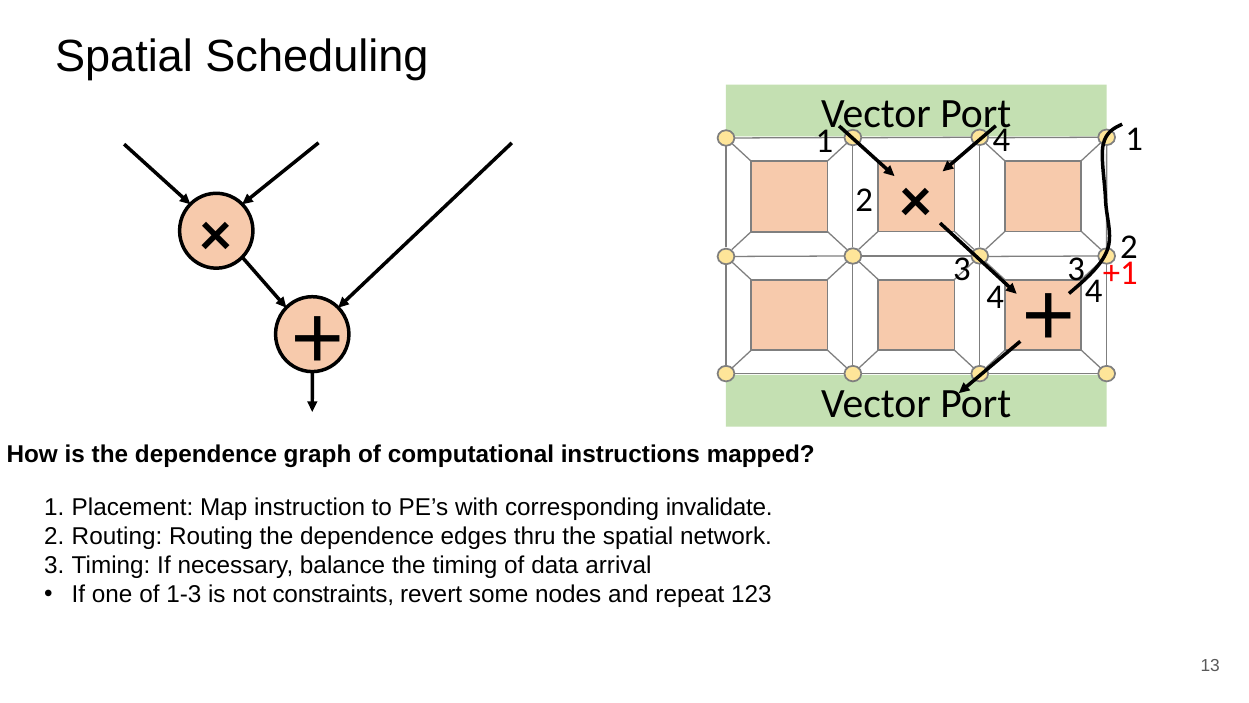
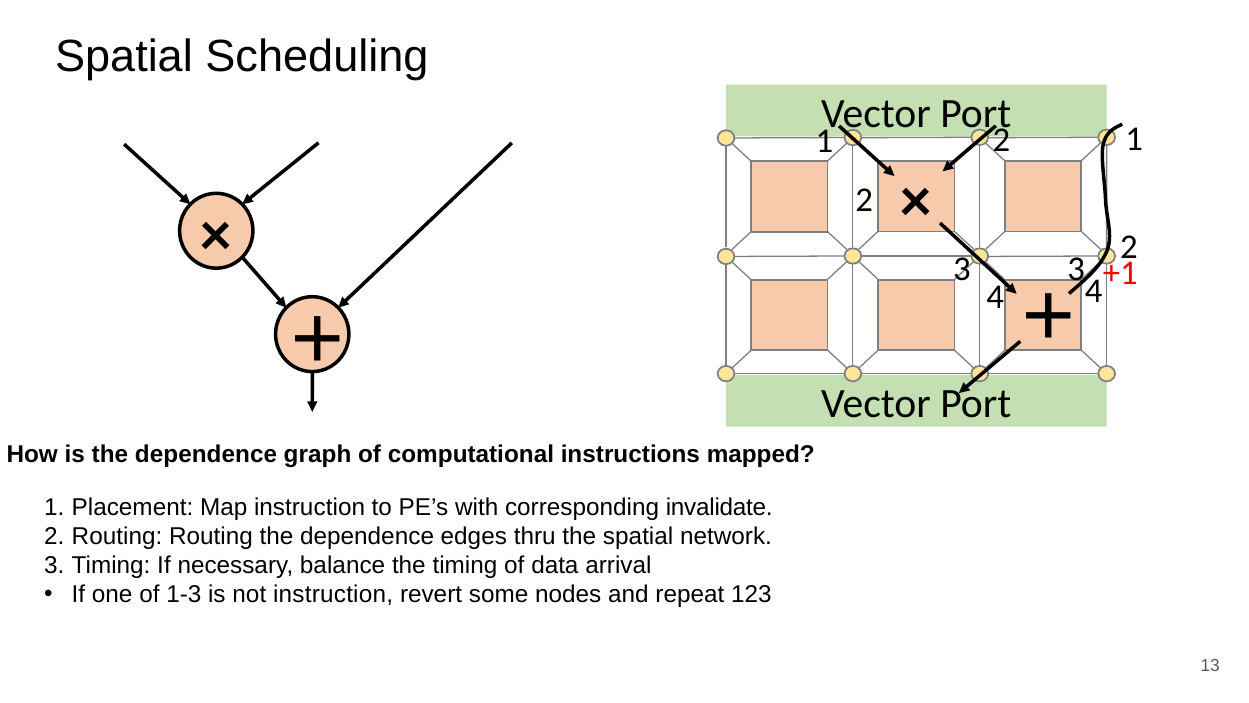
4 at (1001, 140): 4 -> 2
not constraints: constraints -> instruction
